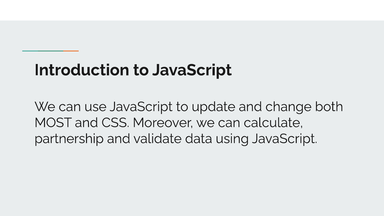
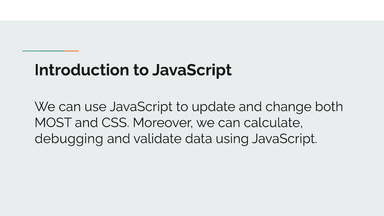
partnership: partnership -> debugging
